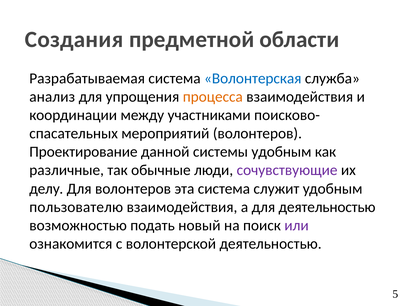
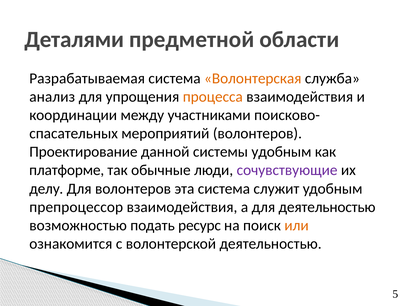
Создания: Создания -> Деталями
Волонтерская colour: blue -> orange
различные: различные -> платформе
пользователю: пользователю -> препроцессор
новый: новый -> ресурс
или colour: purple -> orange
